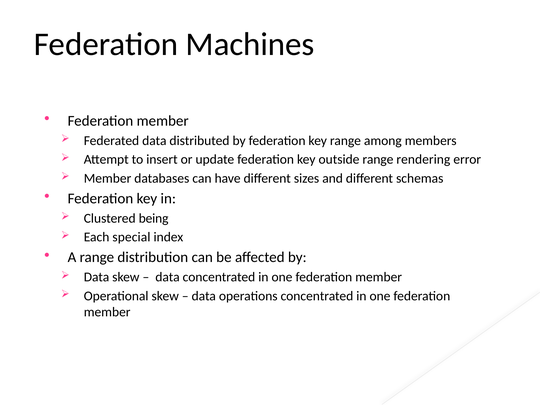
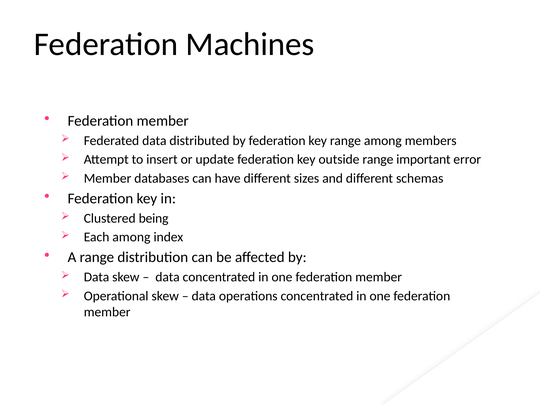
rendering: rendering -> important
Each special: special -> among
